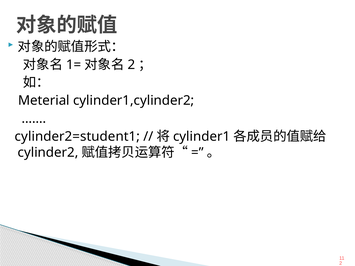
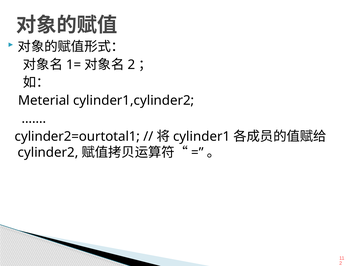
cylinder2=student1: cylinder2=student1 -> cylinder2=ourtotal1
